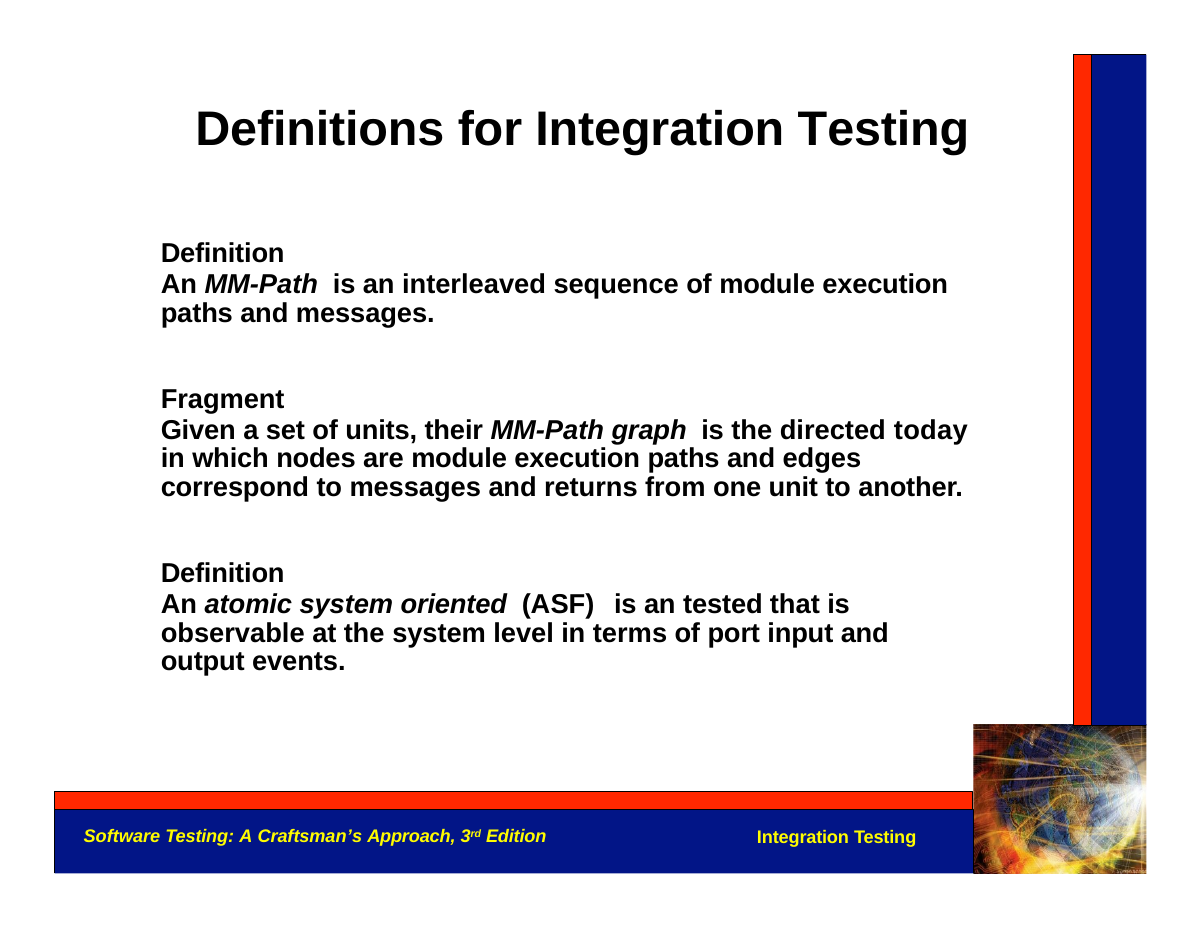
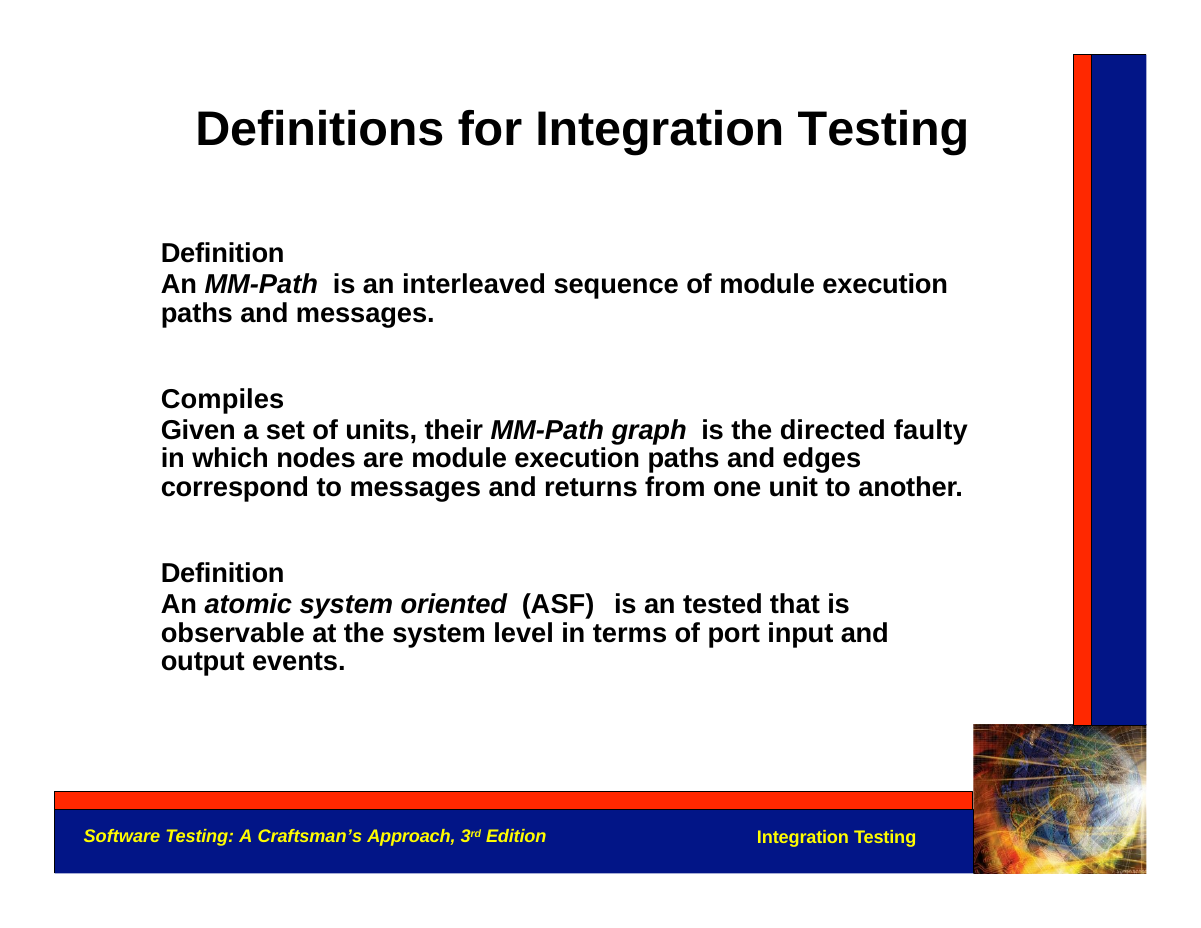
Fragment: Fragment -> Compiles
today: today -> faulty
